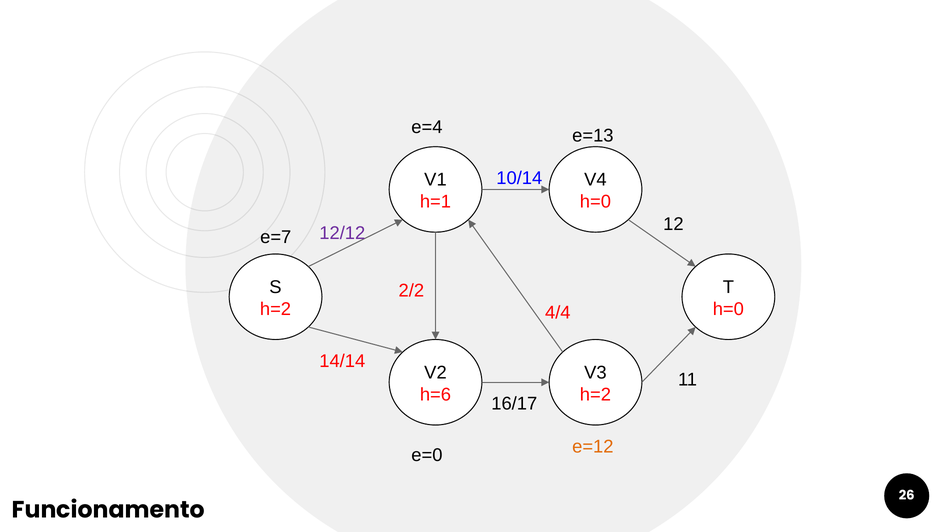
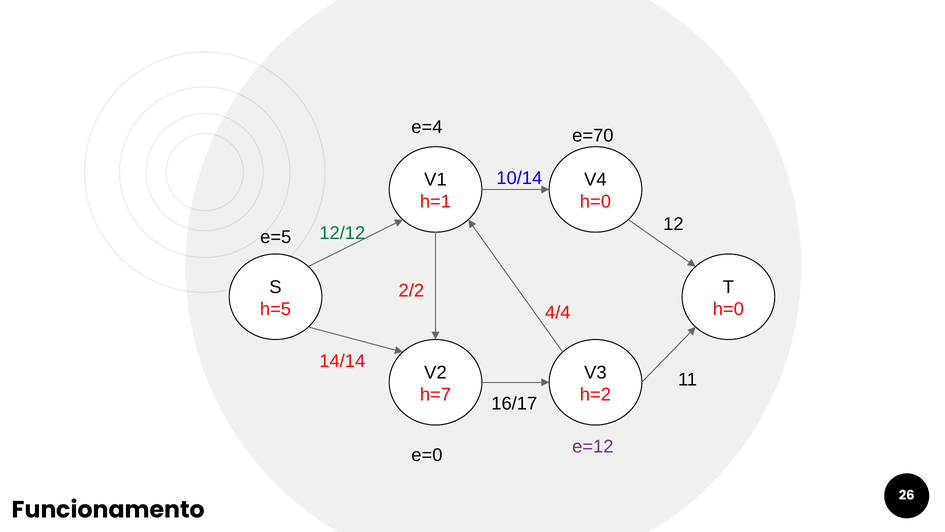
e=13: e=13 -> e=70
12/12 colour: purple -> green
e=7: e=7 -> e=5
h=2 at (275, 309): h=2 -> h=5
h=6: h=6 -> h=7
e=12 colour: orange -> purple
